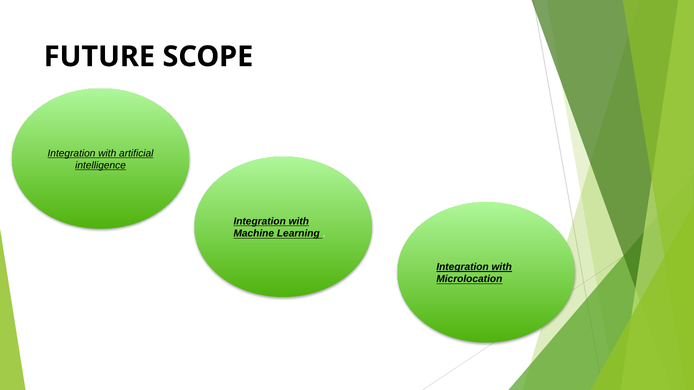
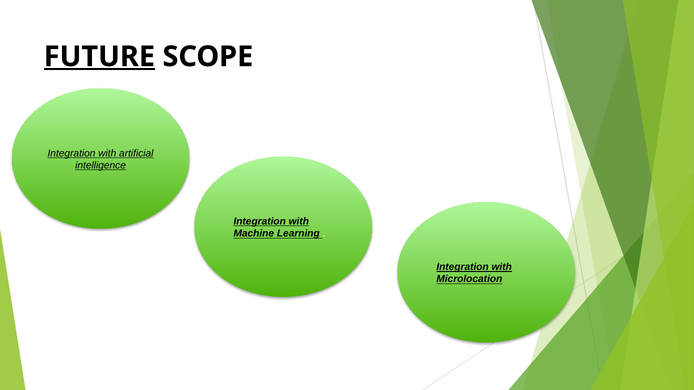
FUTURE underline: none -> present
